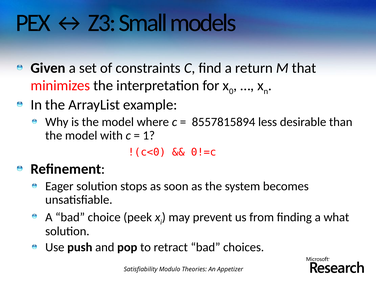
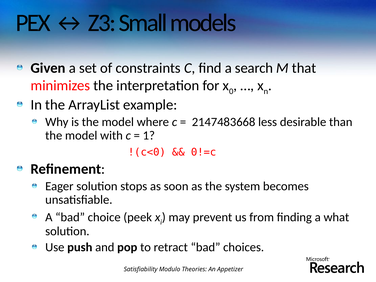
return: return -> search
8557815894: 8557815894 -> 2147483668
